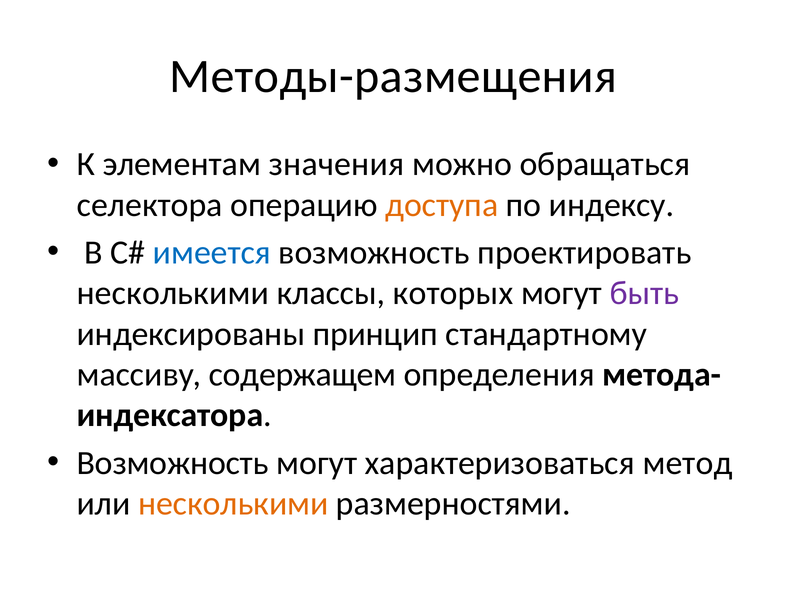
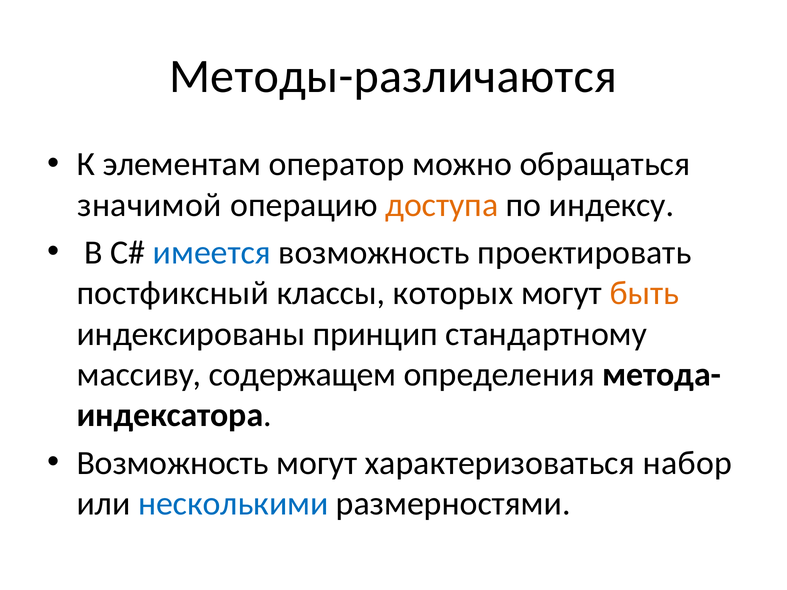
Методы-размещения: Методы-размещения -> Методы-различаются
значения: значения -> оператор
селектора: селектора -> значимой
несколькими at (173, 293): несколькими -> постфиксный
быть colour: purple -> orange
метод: метод -> набор
несколькими at (233, 504) colour: orange -> blue
